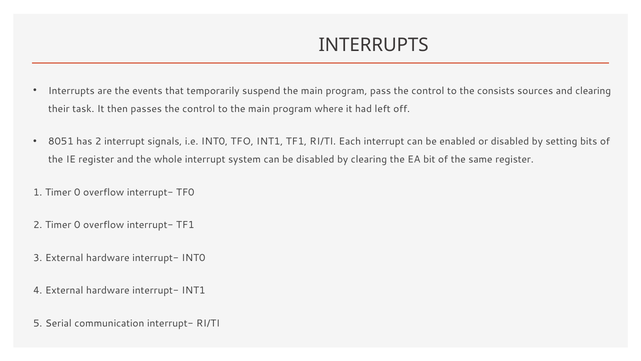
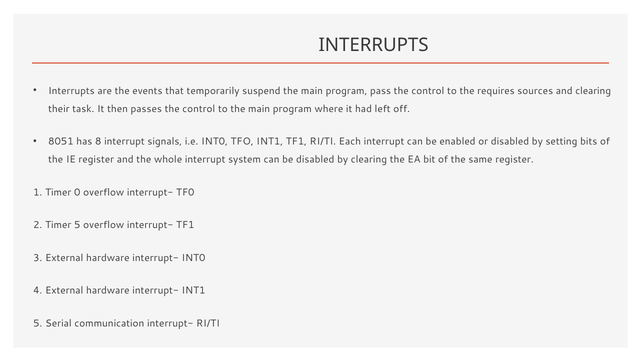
consists: consists -> requires
has 2: 2 -> 8
0 at (77, 225): 0 -> 5
